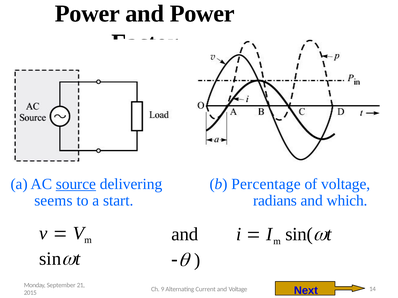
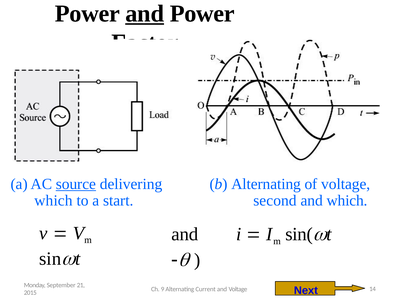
and at (145, 14) underline: none -> present
b Percentage: Percentage -> Alternating
seems at (53, 201): seems -> which
radians: radians -> second
